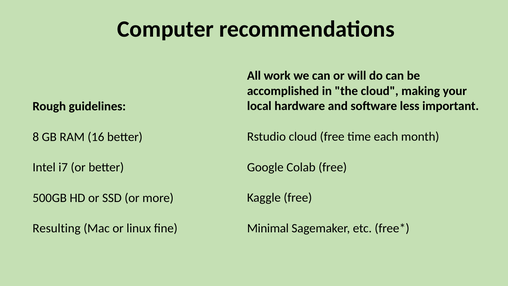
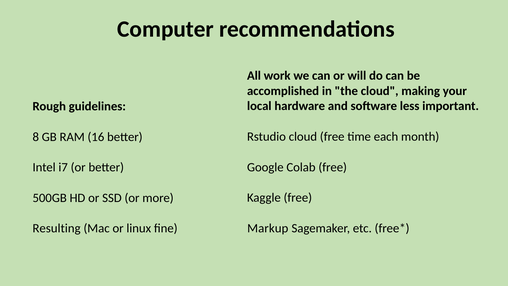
Minimal: Minimal -> Markup
